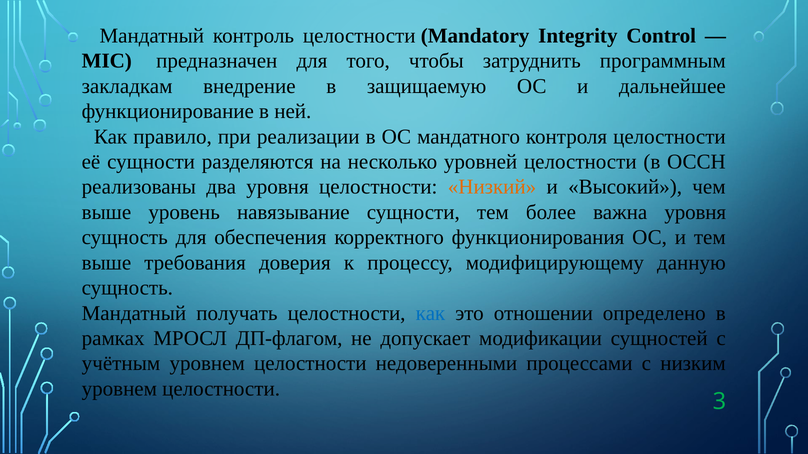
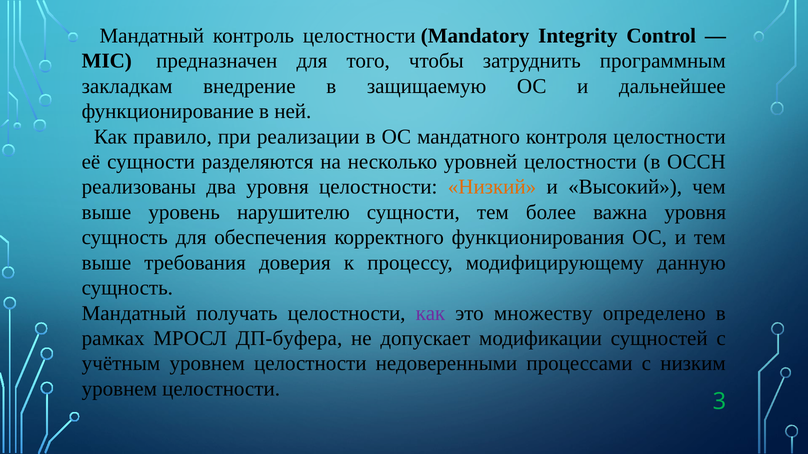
навязывание: навязывание -> нарушителю
как at (430, 313) colour: blue -> purple
отношении: отношении -> множеству
ДП-флагом: ДП-флагом -> ДП-буфера
